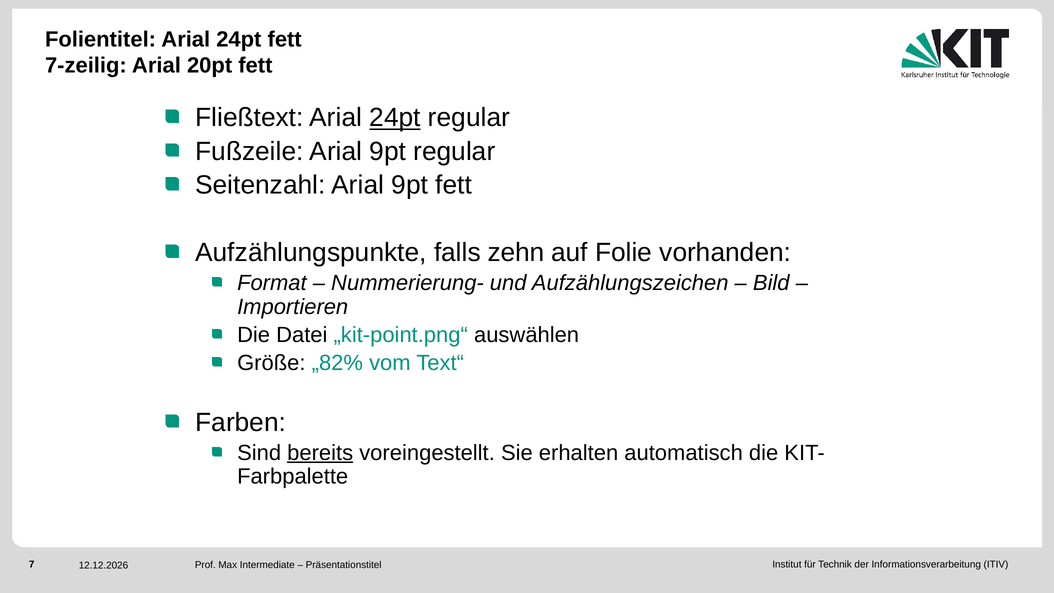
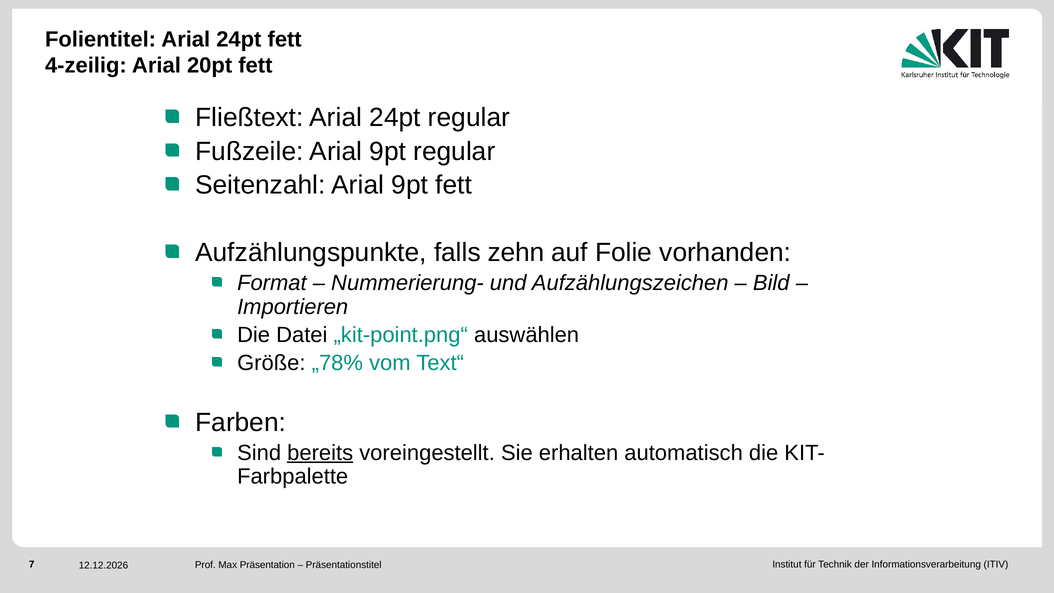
7-zeilig: 7-zeilig -> 4-zeilig
24pt at (395, 118) underline: present -> none
„82%: „82% -> „78%
Intermediate: Intermediate -> Präsentation
